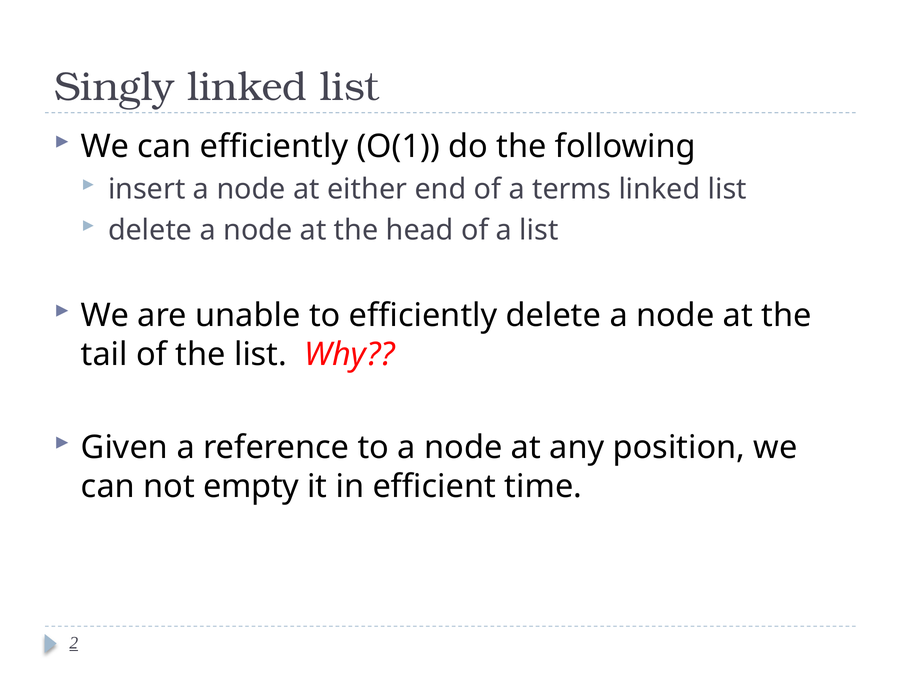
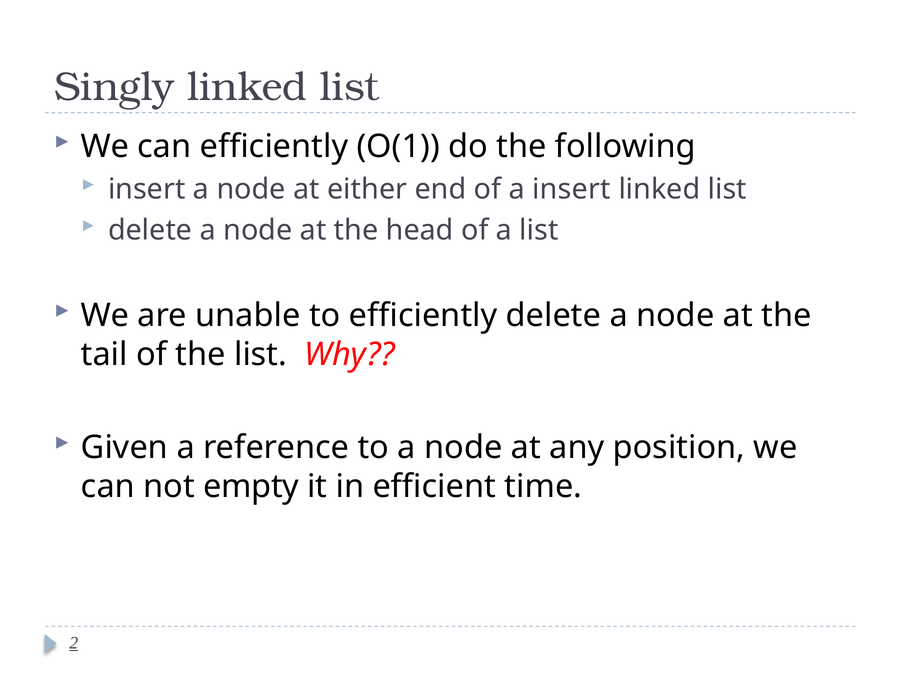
a terms: terms -> insert
